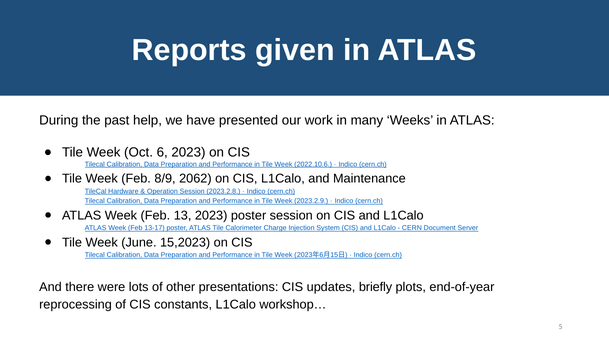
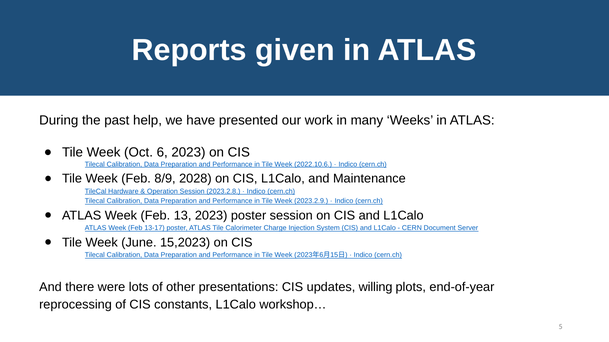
2062: 2062 -> 2028
briefly: briefly -> willing
